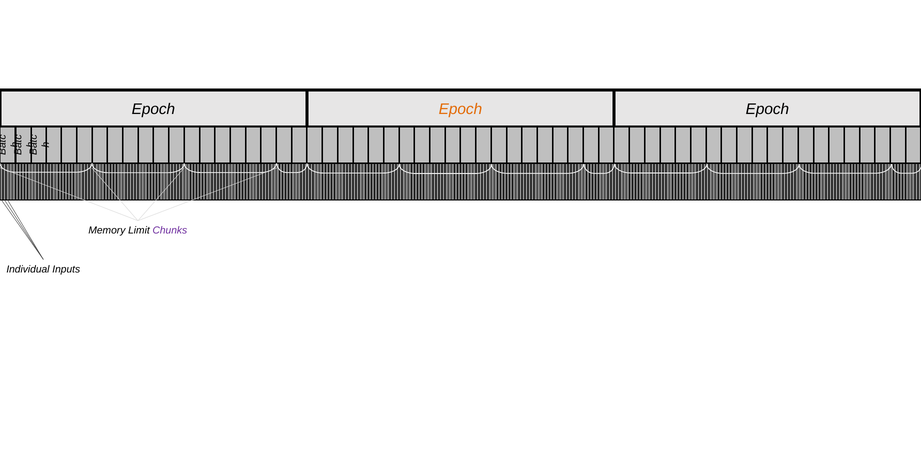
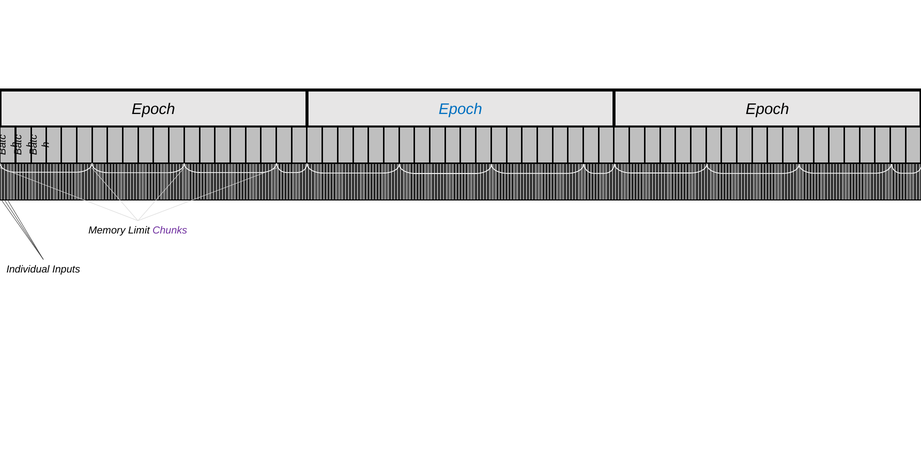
Epoch at (460, 110) colour: orange -> blue
